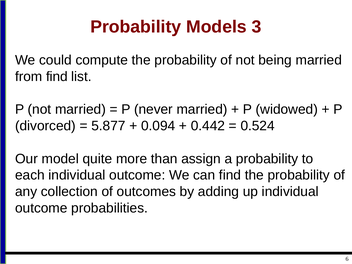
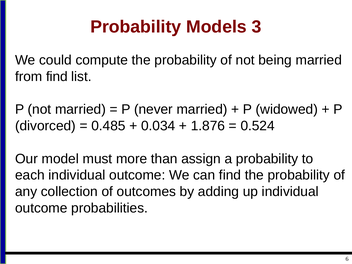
5.877: 5.877 -> 0.485
0.094: 0.094 -> 0.034
0.442: 0.442 -> 1.876
quite: quite -> must
